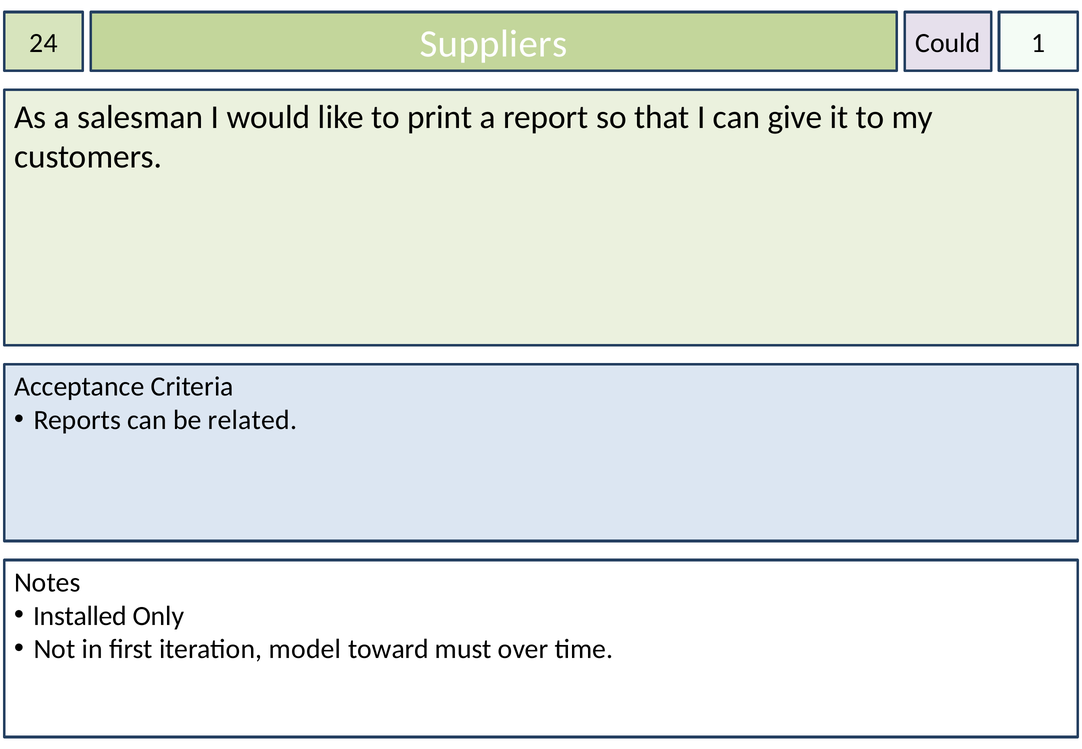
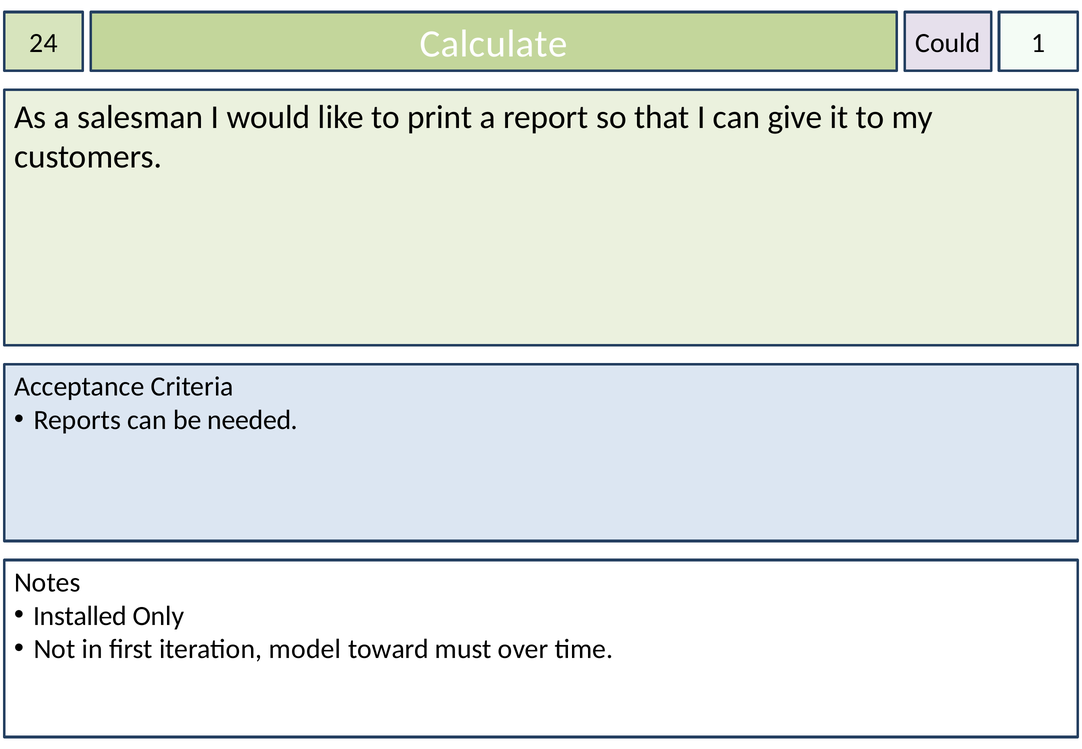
Suppliers: Suppliers -> Calculate
related: related -> needed
